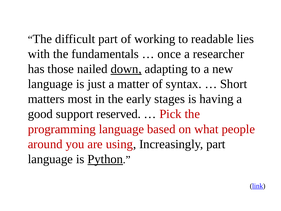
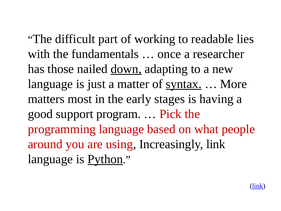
syntax underline: none -> present
Short: Short -> More
reserved: reserved -> program
Increasingly part: part -> link
